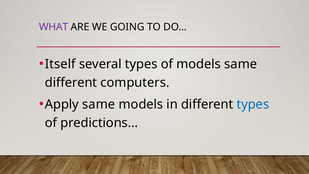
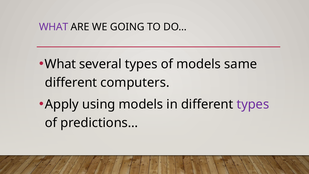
Itself at (60, 64): Itself -> What
Apply same: same -> using
types at (253, 104) colour: blue -> purple
